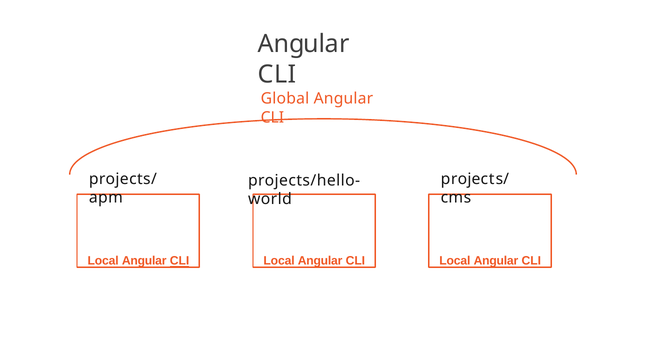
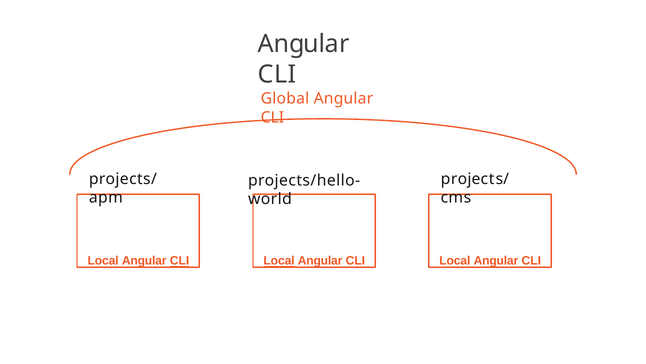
Local at (279, 261) underline: none -> present
